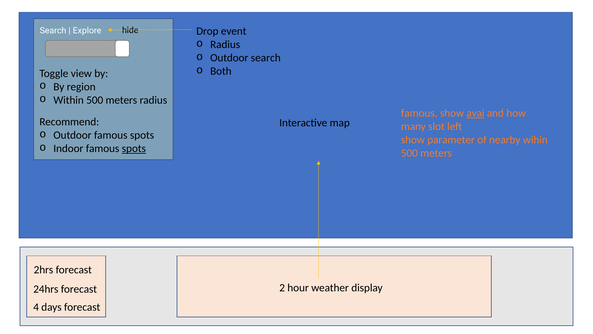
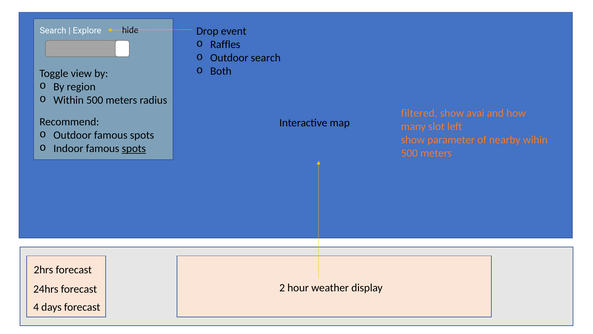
Radius at (225, 44): Radius -> Raffles
famous at (419, 113): famous -> filtered
avai underline: present -> none
